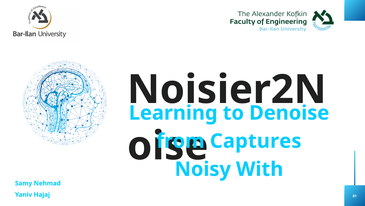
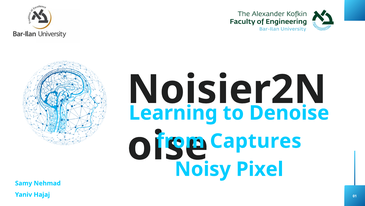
With: With -> Pixel
